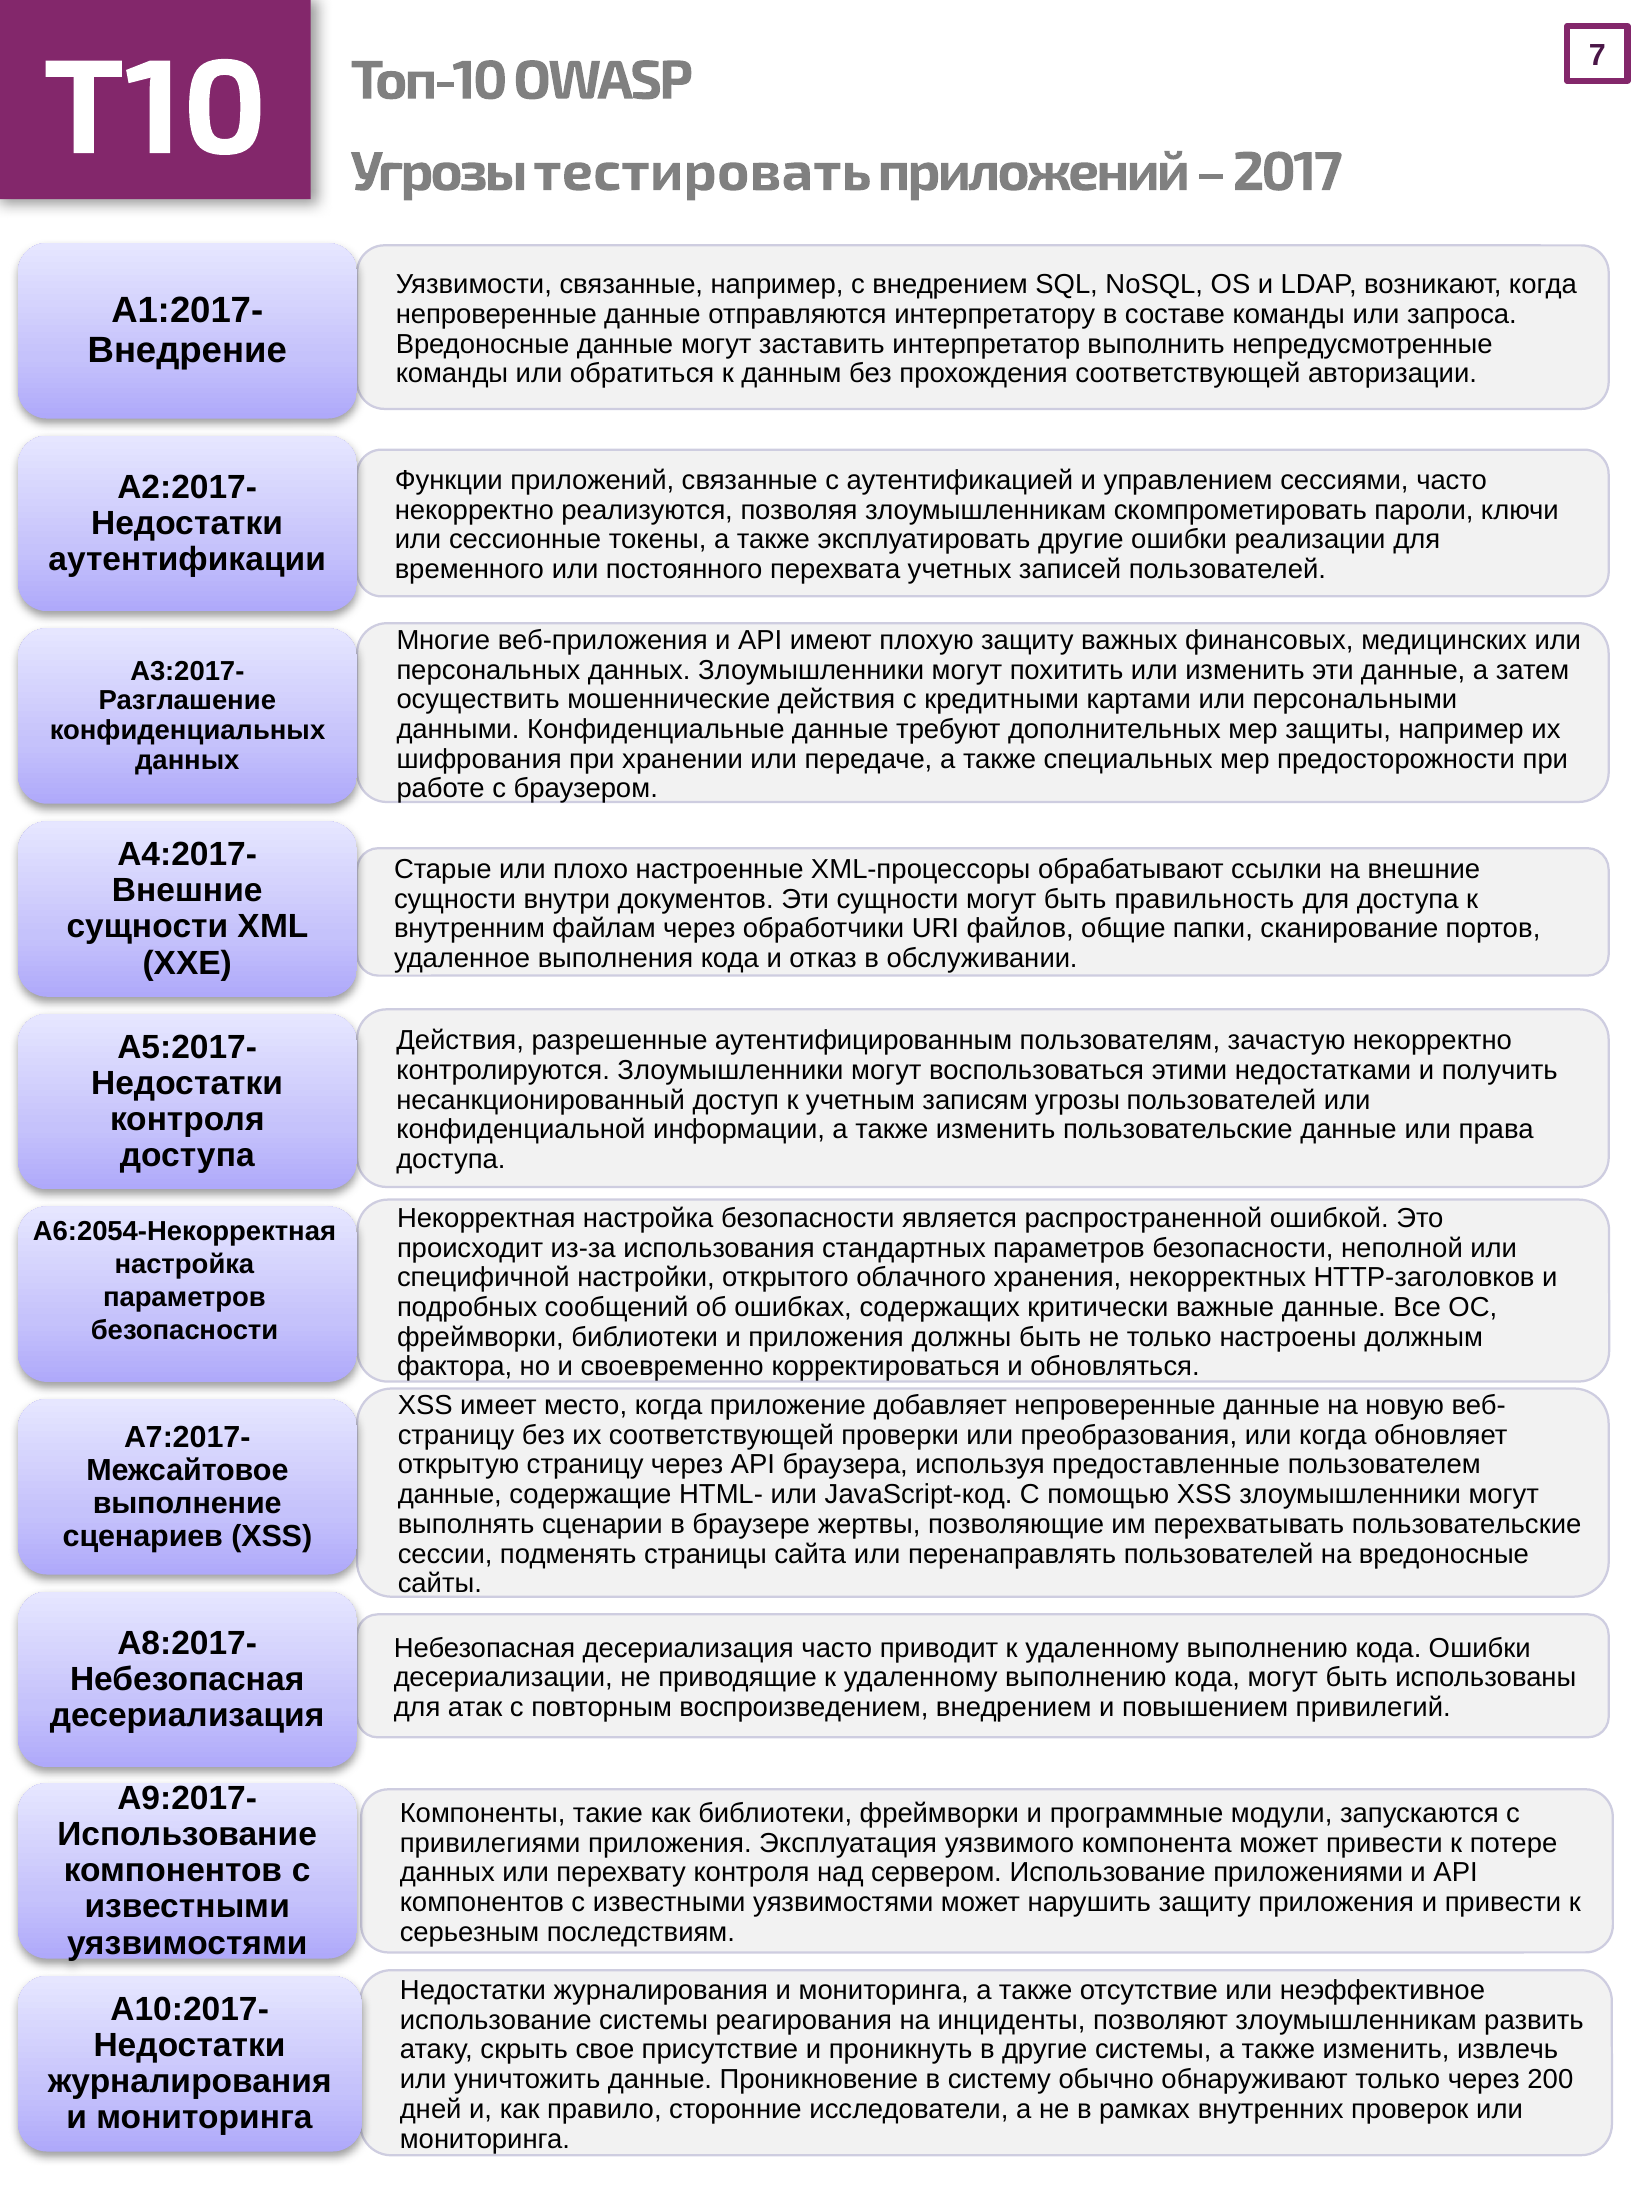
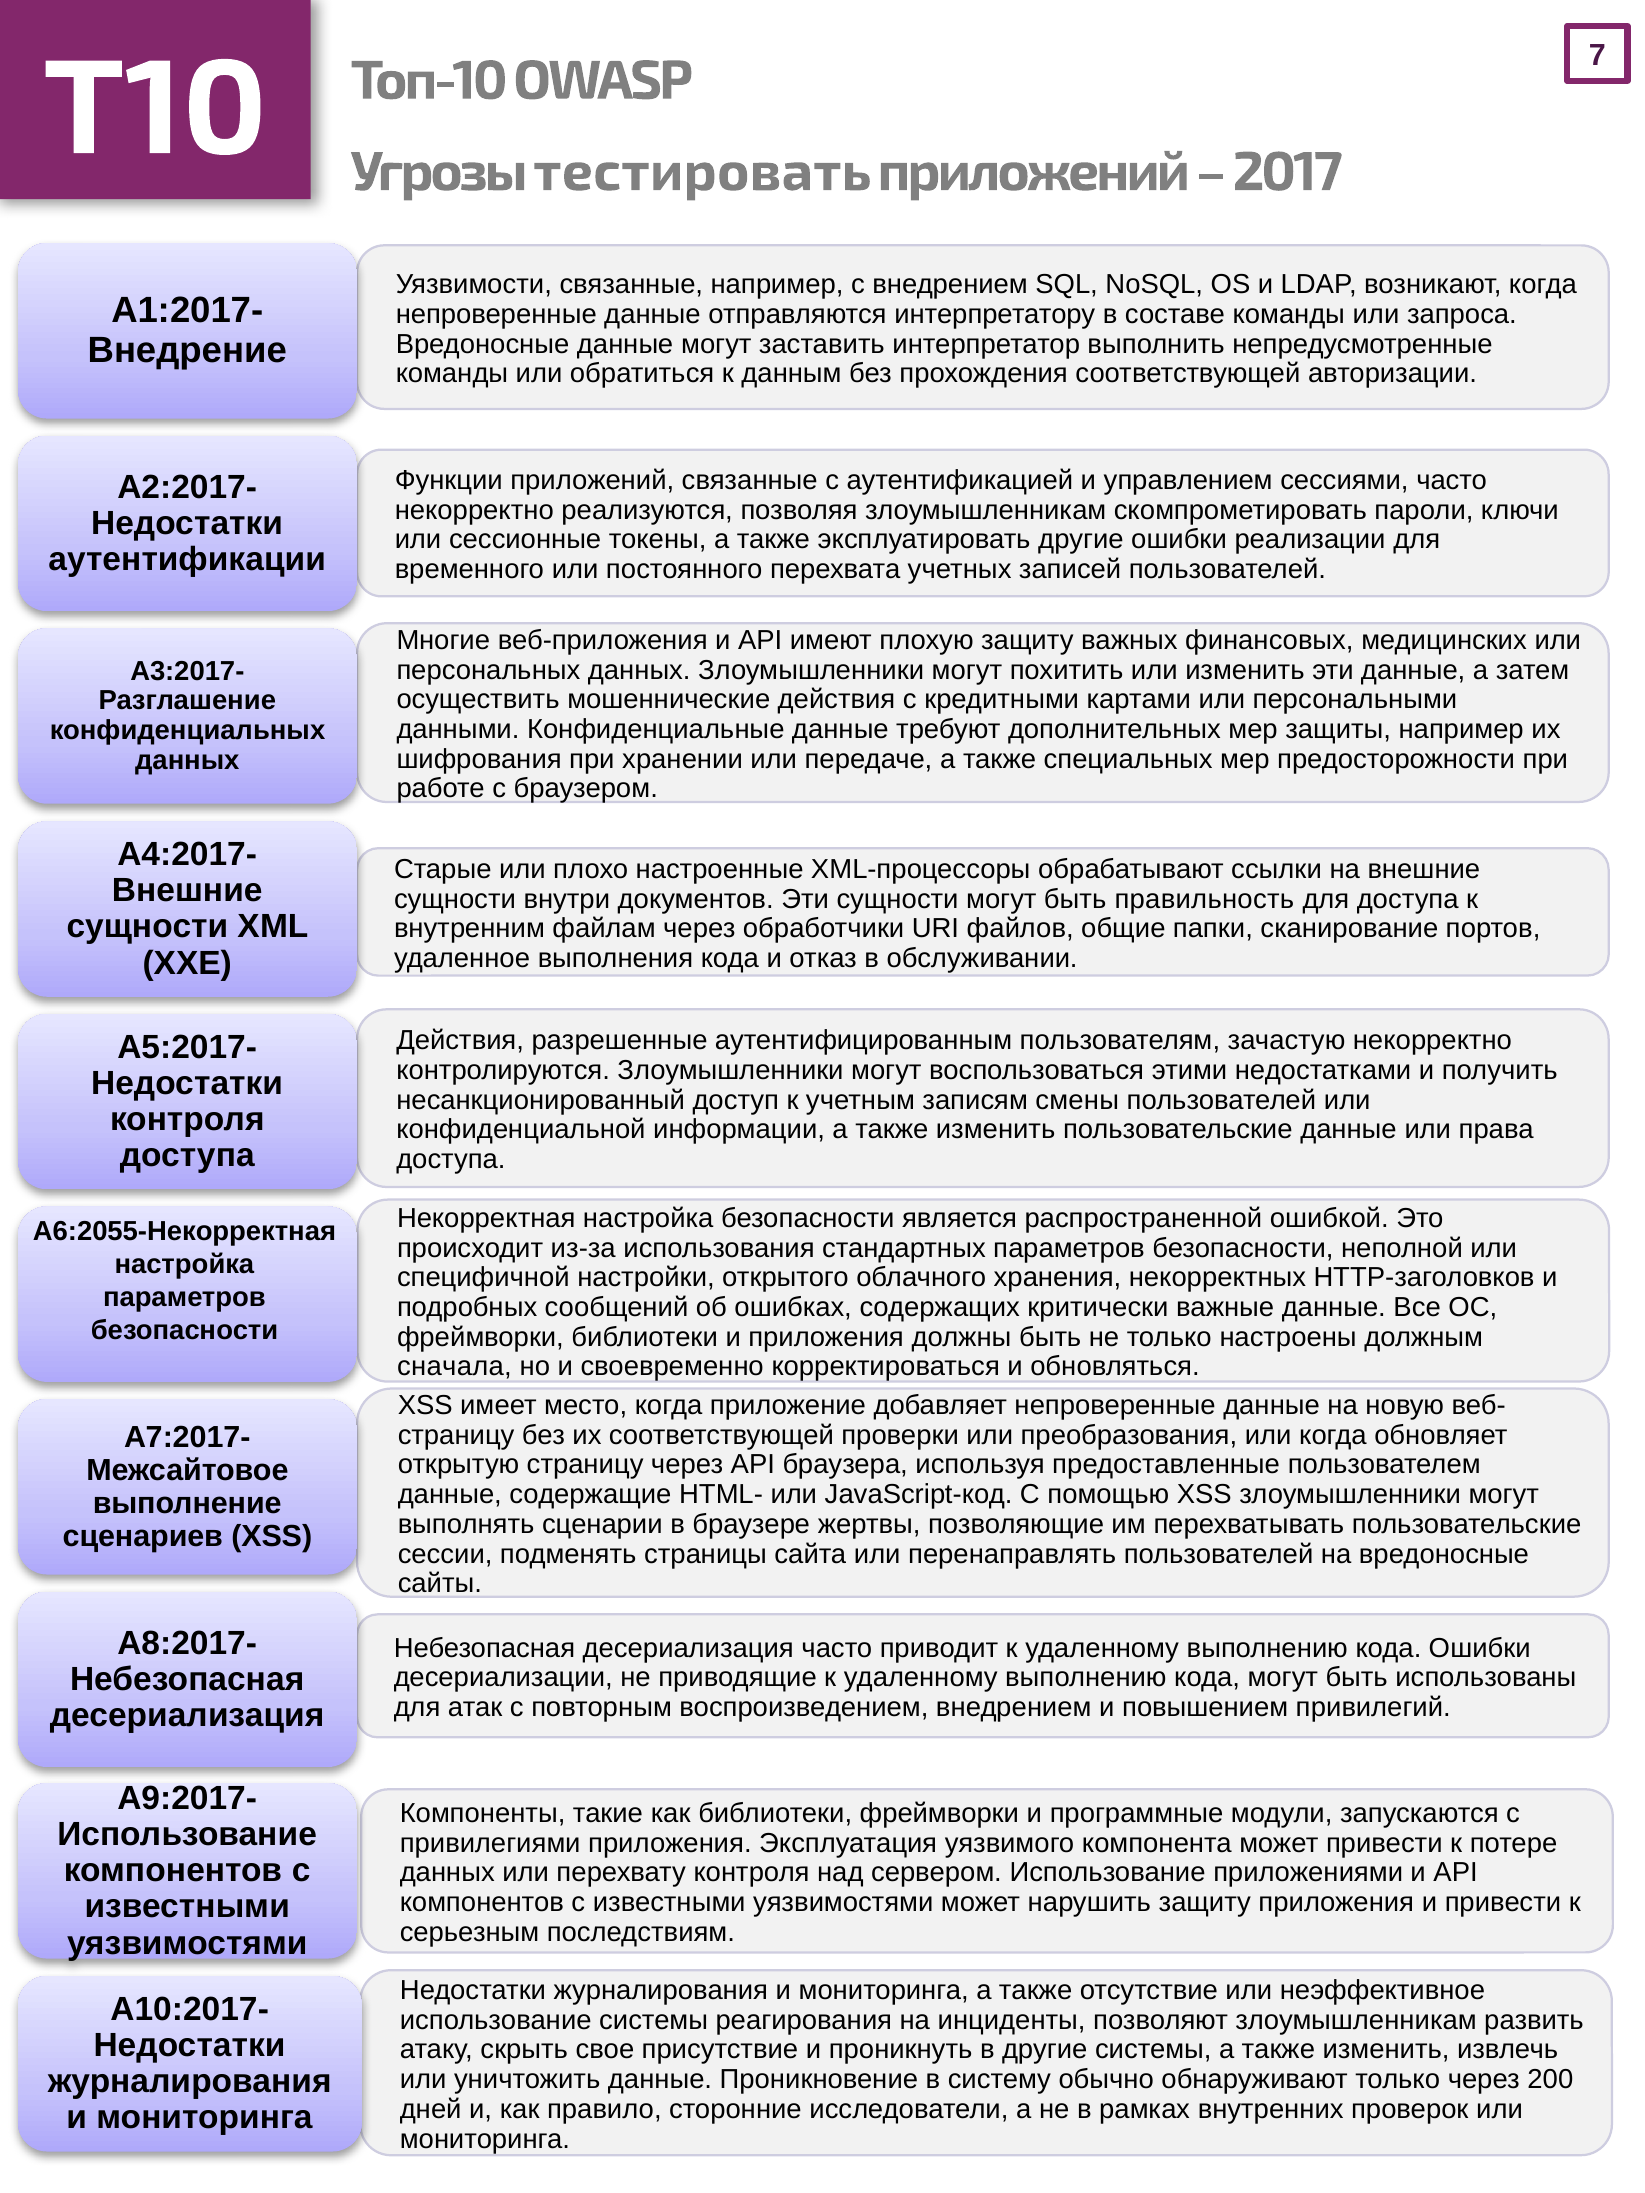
записям угрозы: угрозы -> смены
A6:2054-Некорректная: A6:2054-Некорректная -> A6:2055-Некорректная
фактора: фактора -> сначала
